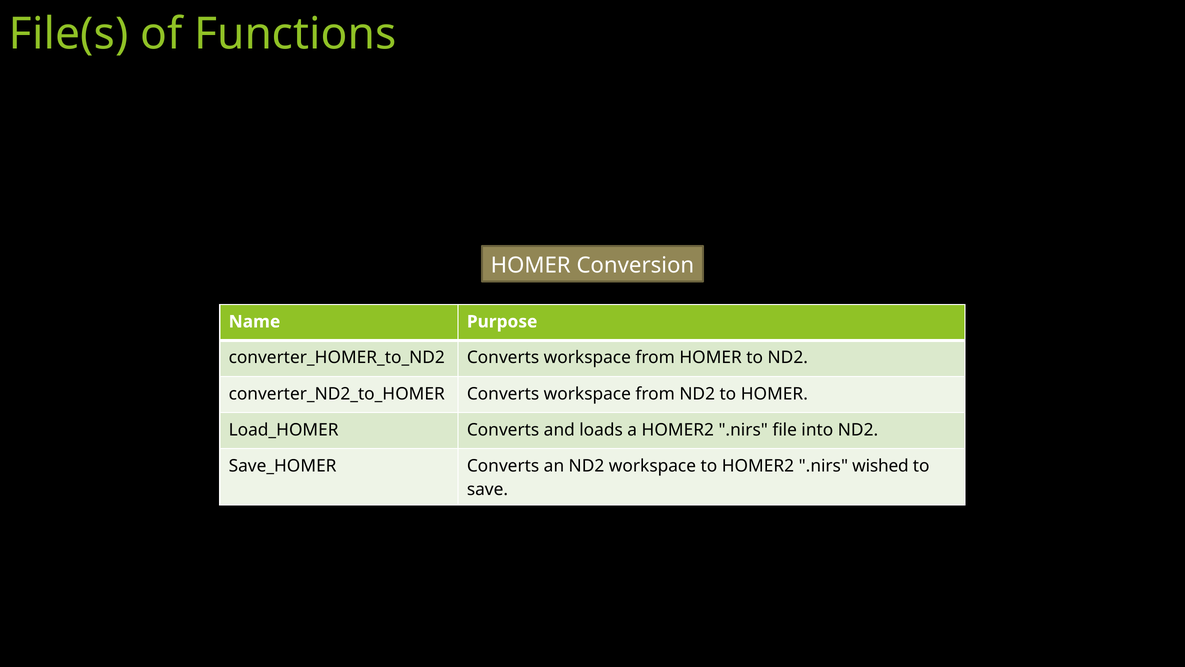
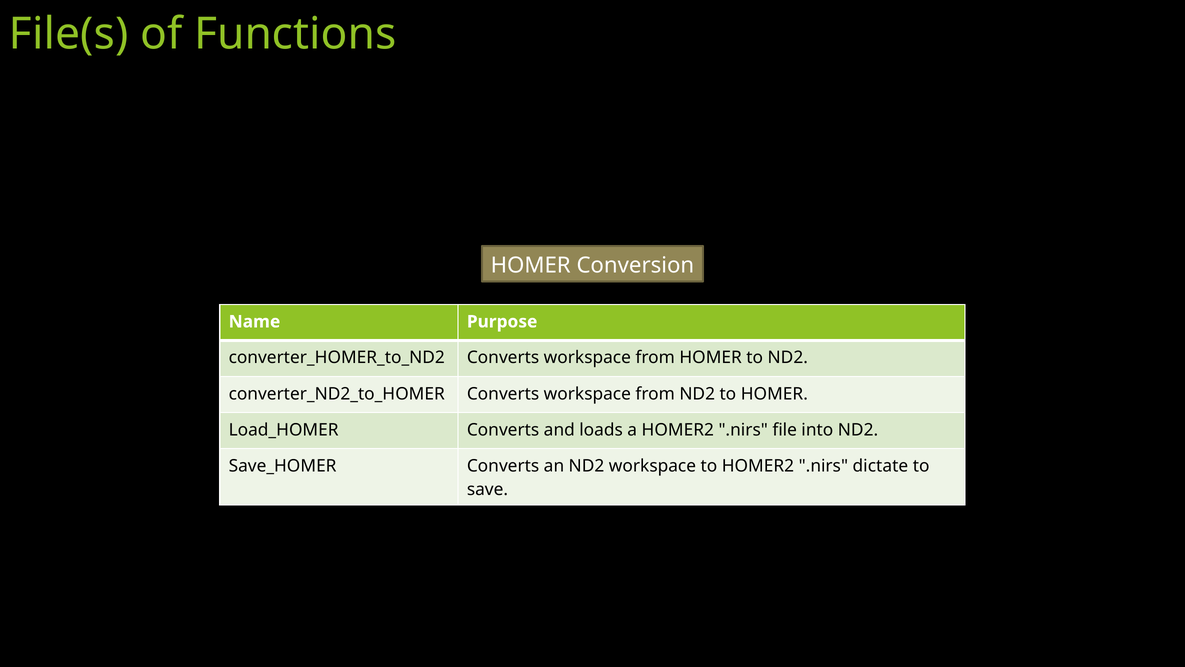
wished: wished -> dictate
